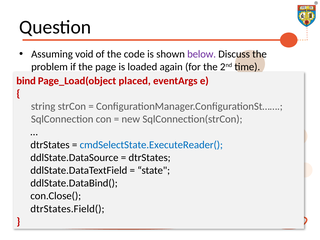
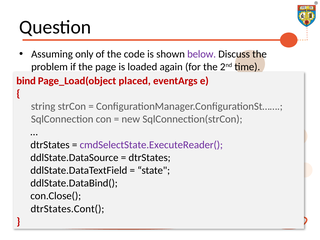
void: void -> only
cmdSelectState.ExecuteReader( colour: blue -> purple
dtrStates.Field(: dtrStates.Field( -> dtrStates.Cont(
